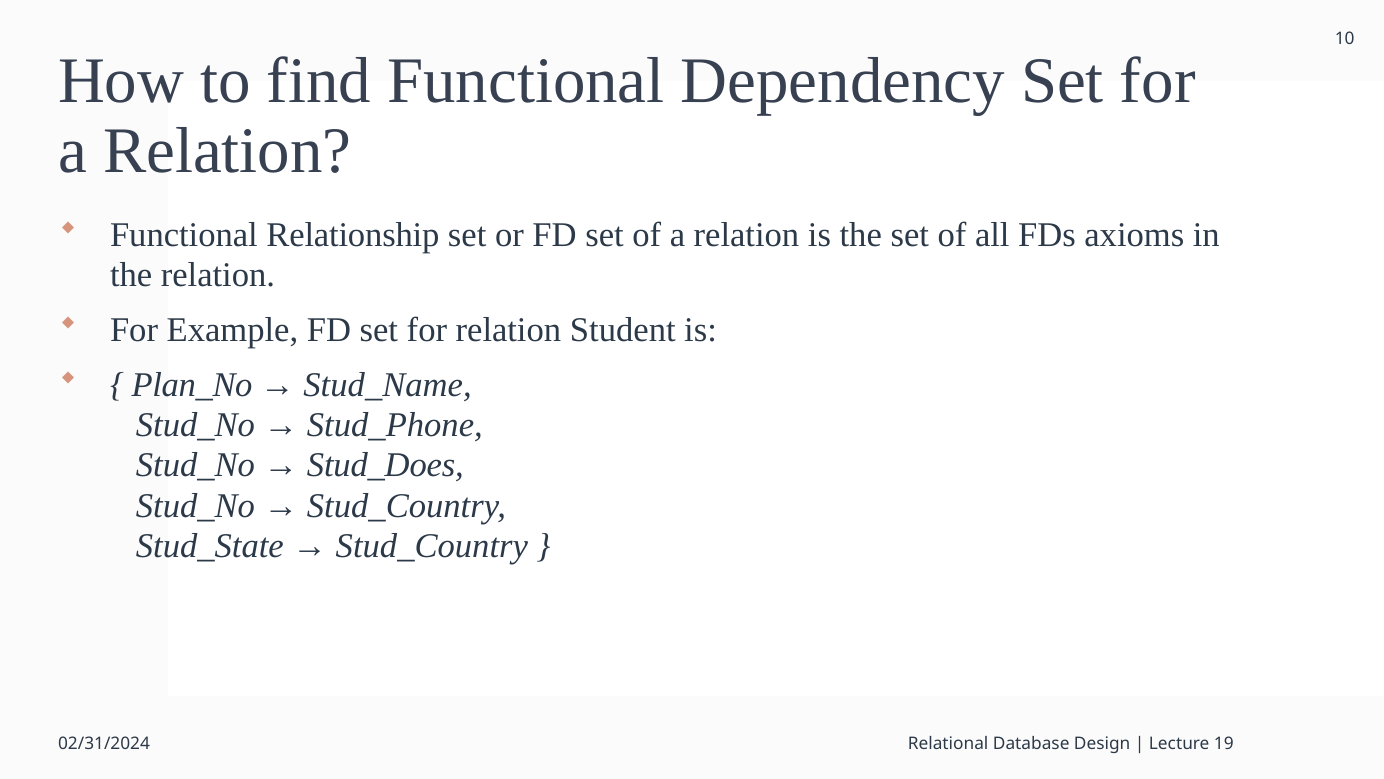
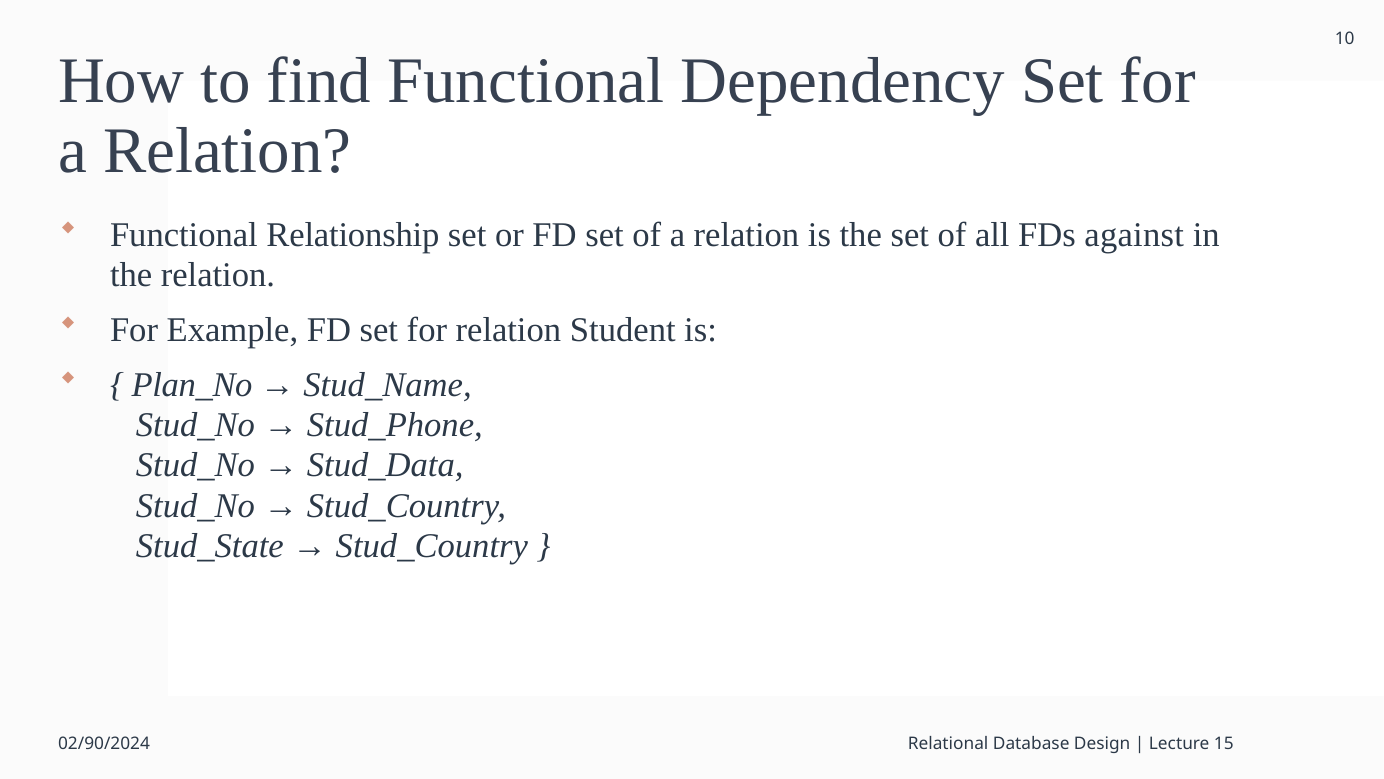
axioms: axioms -> against
Stud_Does: Stud_Does -> Stud_Data
02/31/2024: 02/31/2024 -> 02/90/2024
19: 19 -> 15
